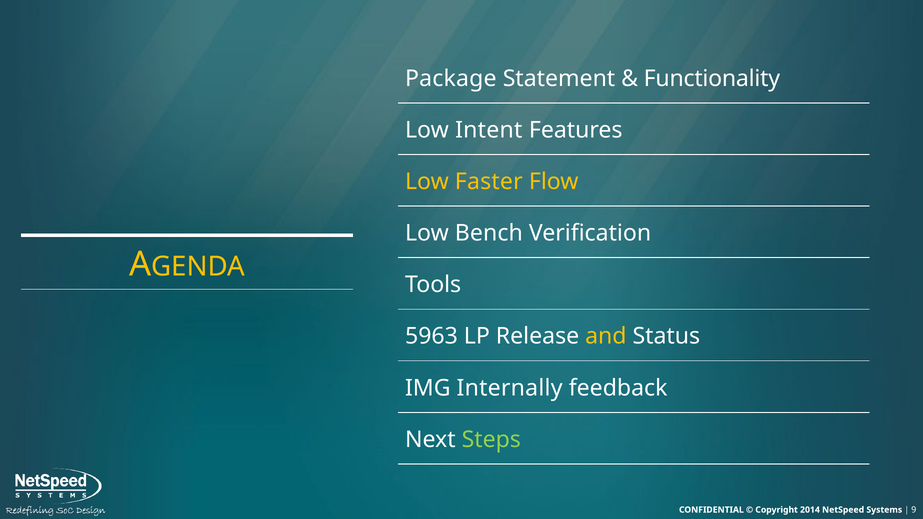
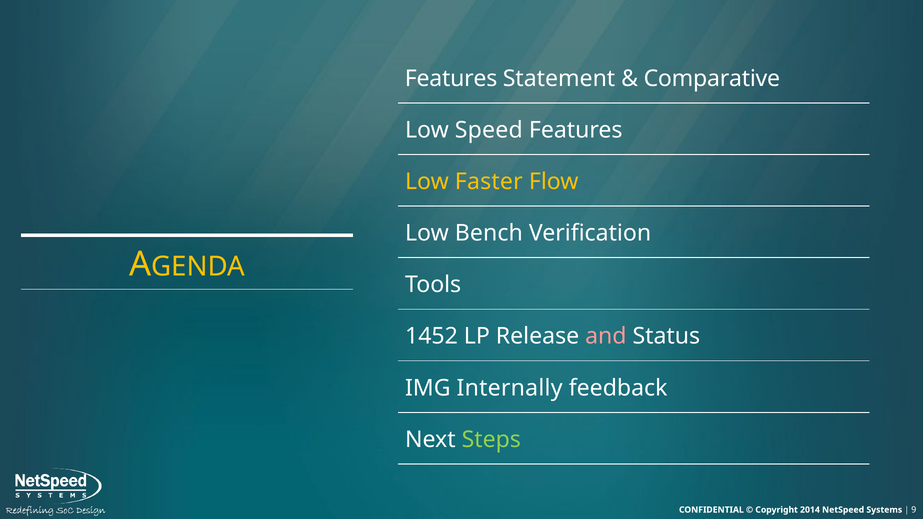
Package at (451, 78): Package -> Features
Functionality: Functionality -> Comparative
Intent: Intent -> Speed
5963: 5963 -> 1452
and colour: yellow -> pink
